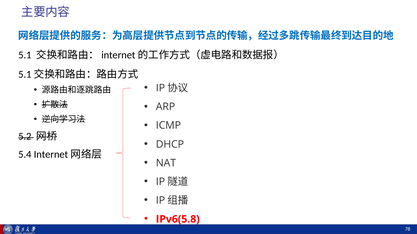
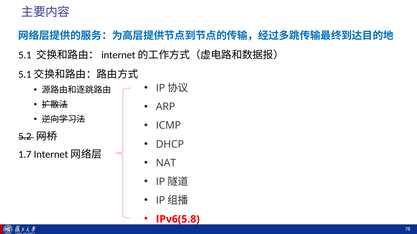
5.4: 5.4 -> 1.7
